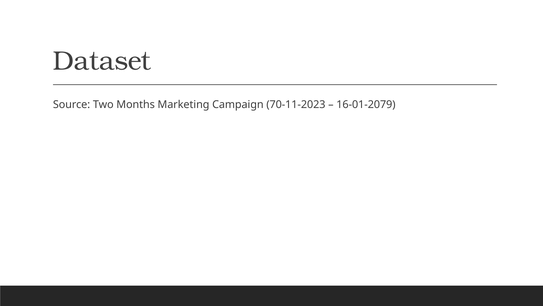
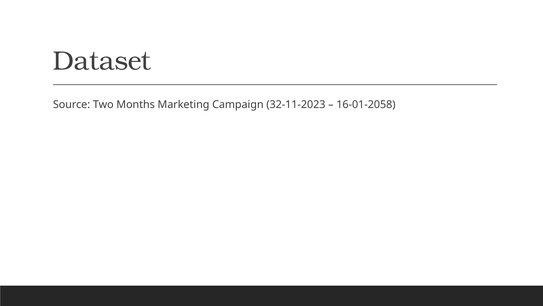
70-11-2023: 70-11-2023 -> 32-11-2023
16-01-2079: 16-01-2079 -> 16-01-2058
